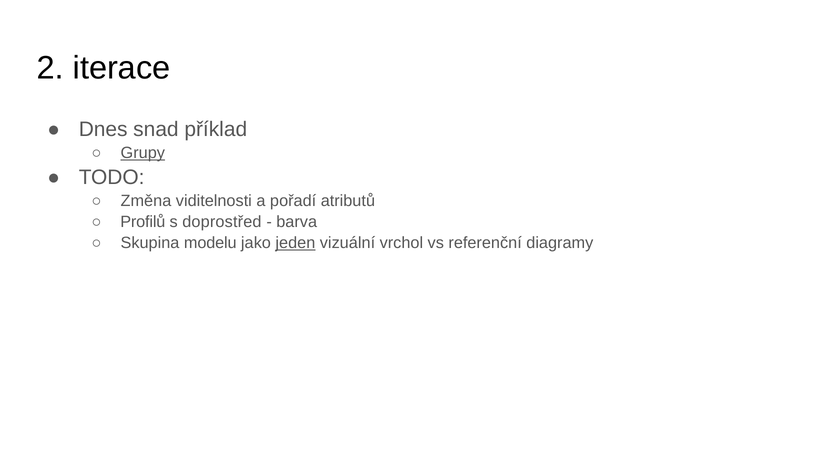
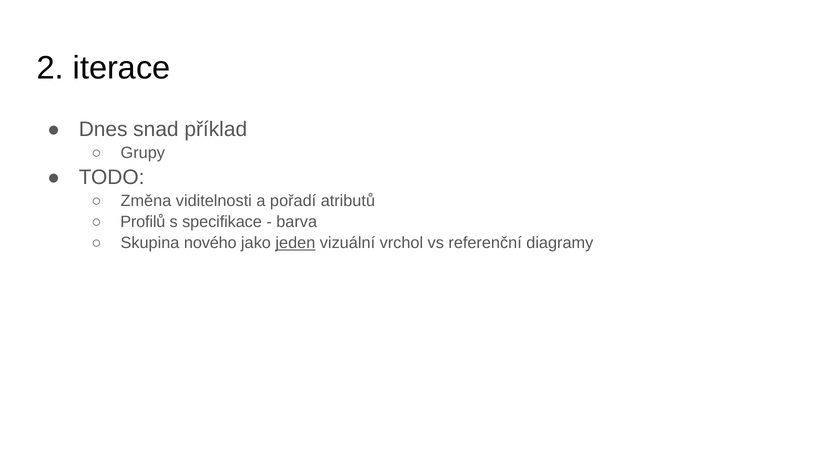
Grupy underline: present -> none
doprostřed: doprostřed -> specifikace
modelu: modelu -> nového
